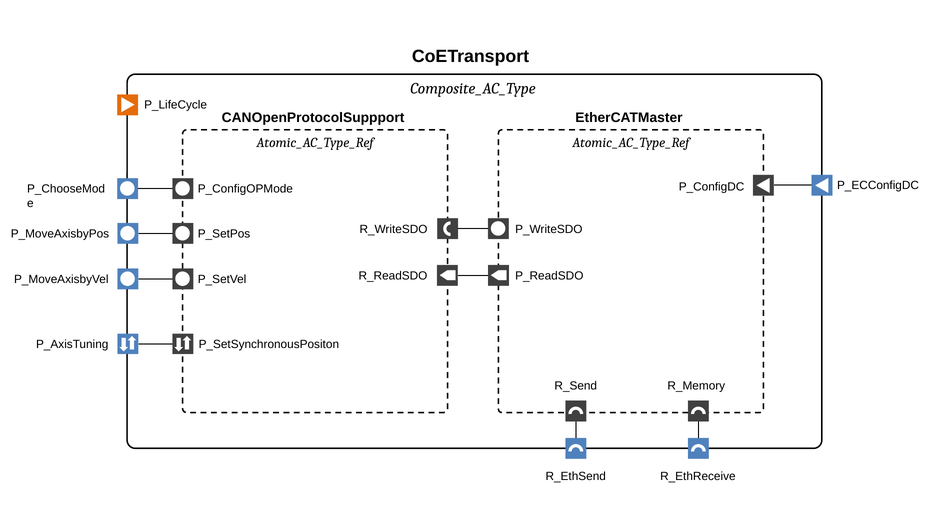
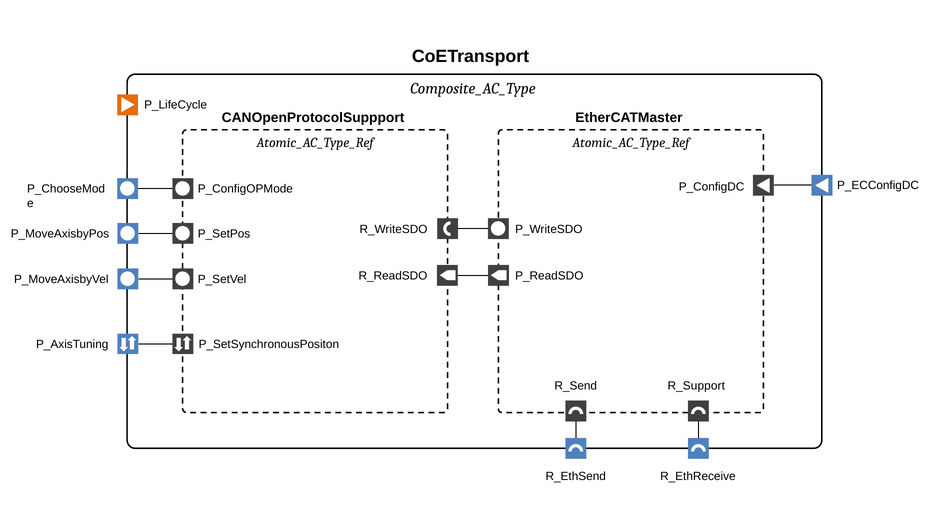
R_Memory: R_Memory -> R_Support
